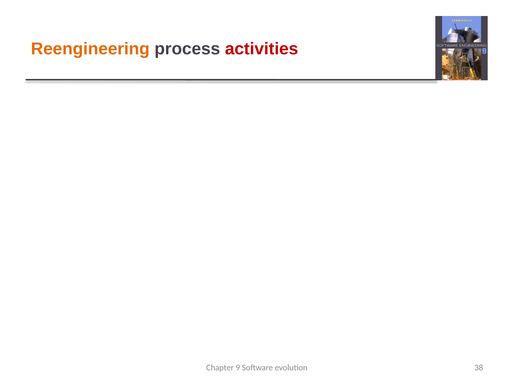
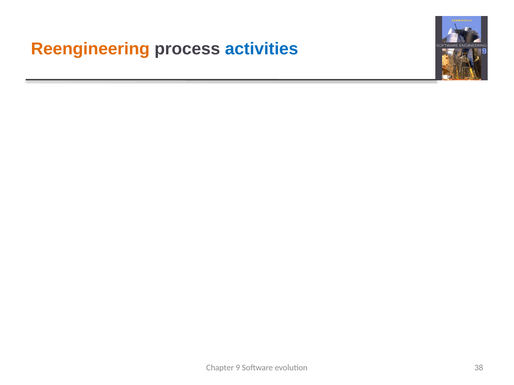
activities colour: red -> blue
